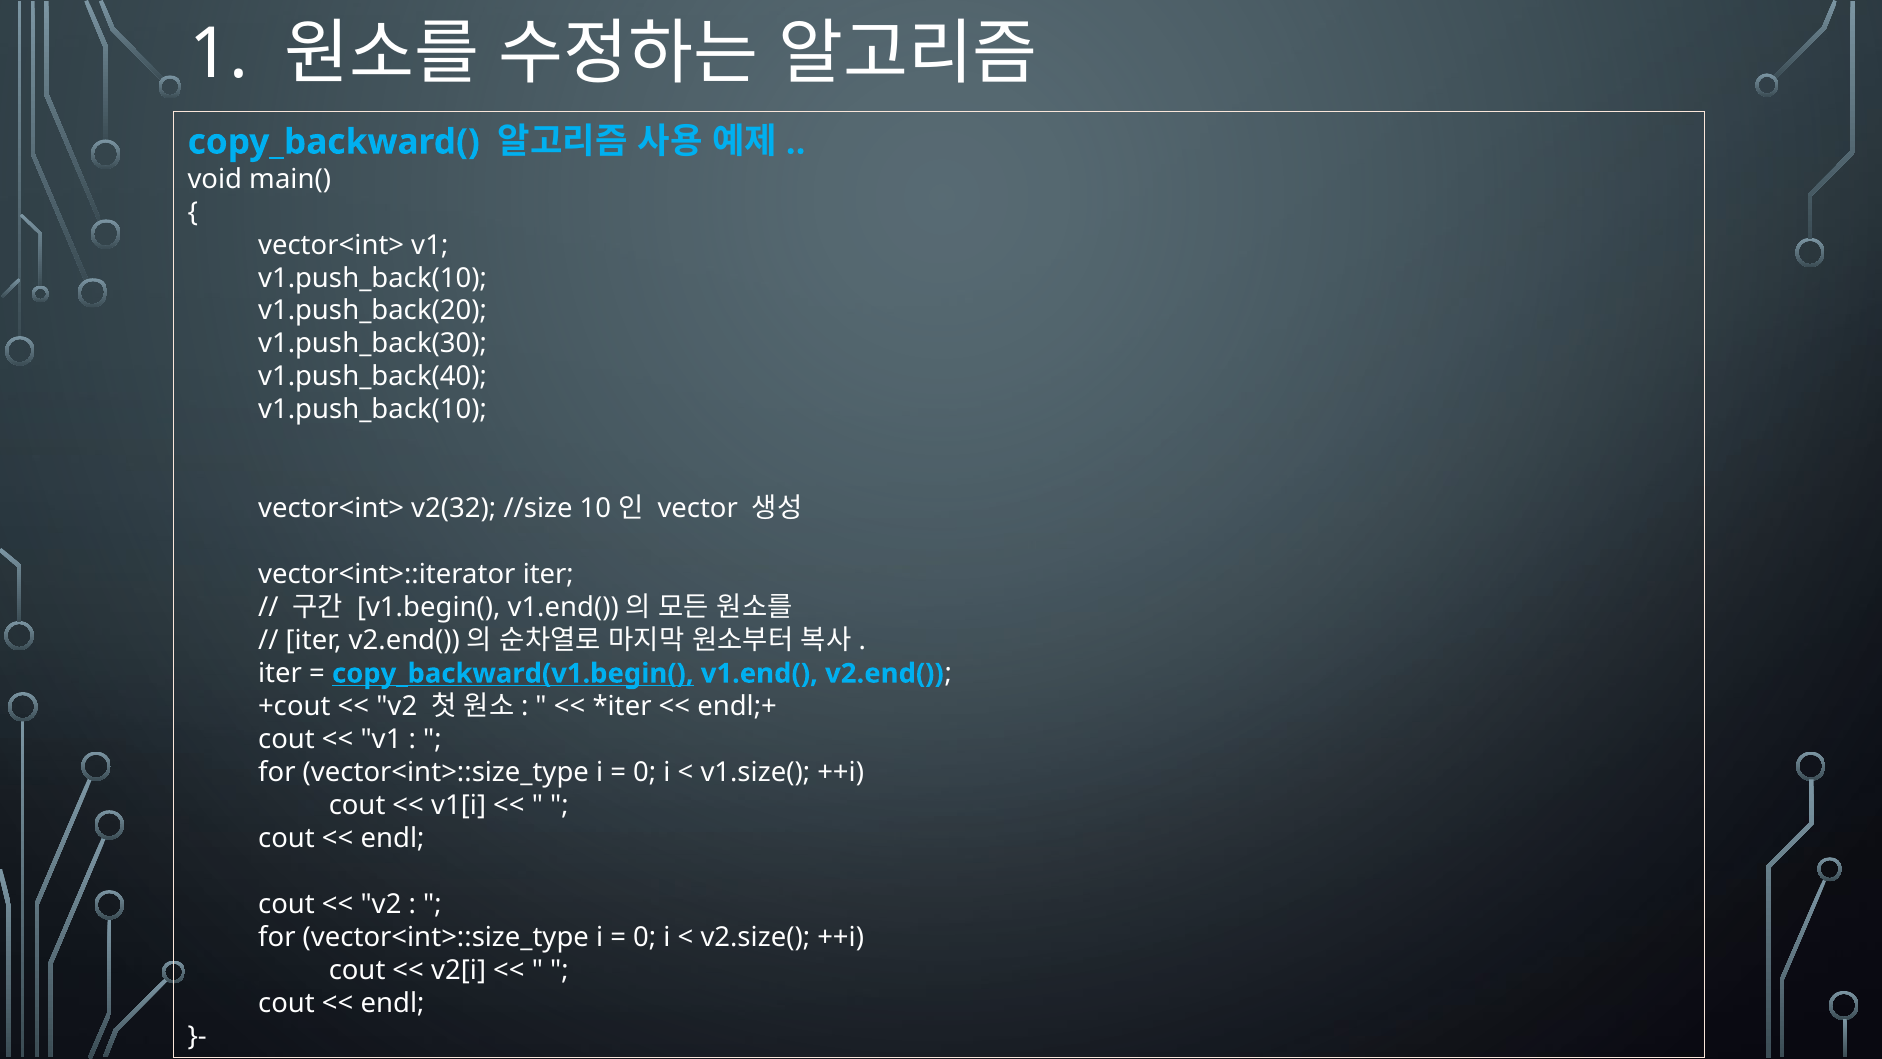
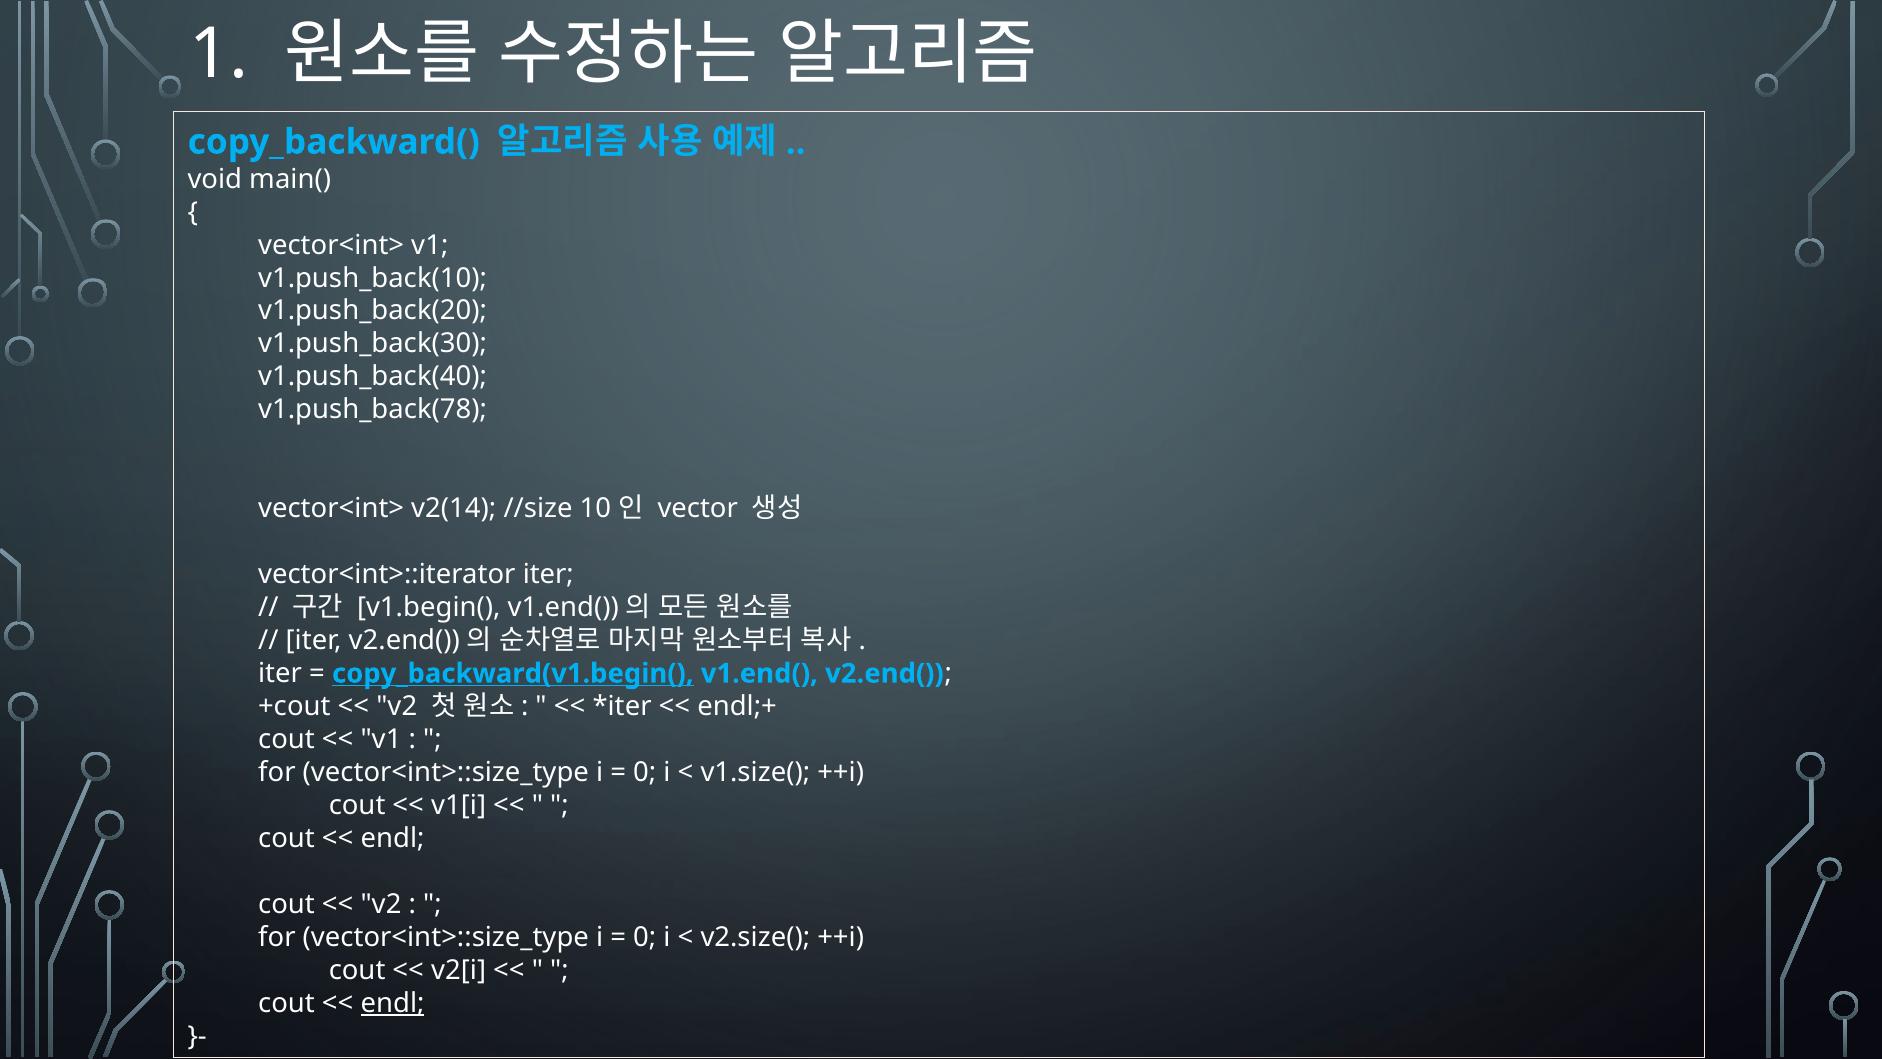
v1.push_back(10 at (373, 410): v1.push_back(10 -> v1.push_back(78
v2(32: v2(32 -> v2(14
endl at (393, 1003) underline: none -> present
